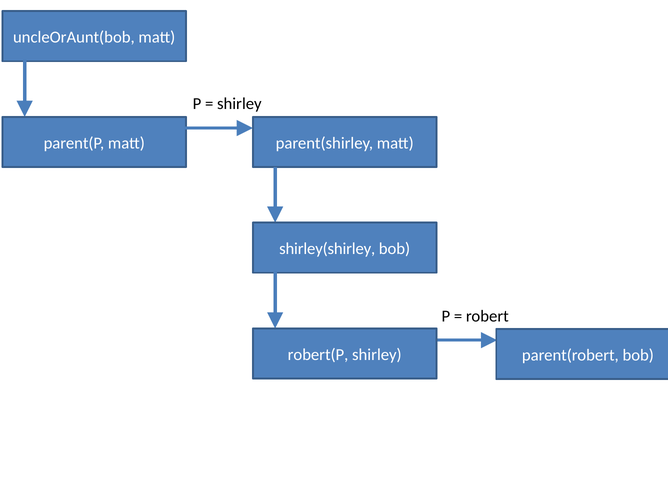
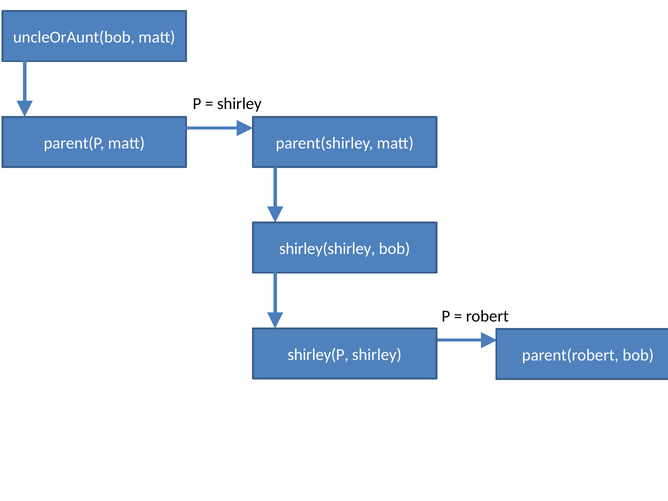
robert(P: robert(P -> shirley(P
